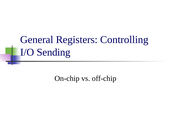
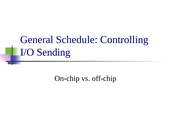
Registers: Registers -> Schedule
